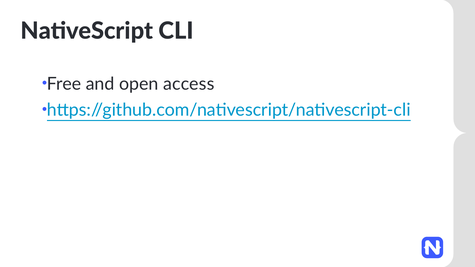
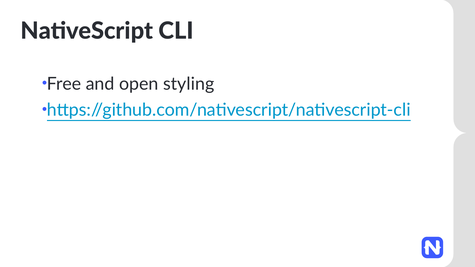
access: access -> styling
